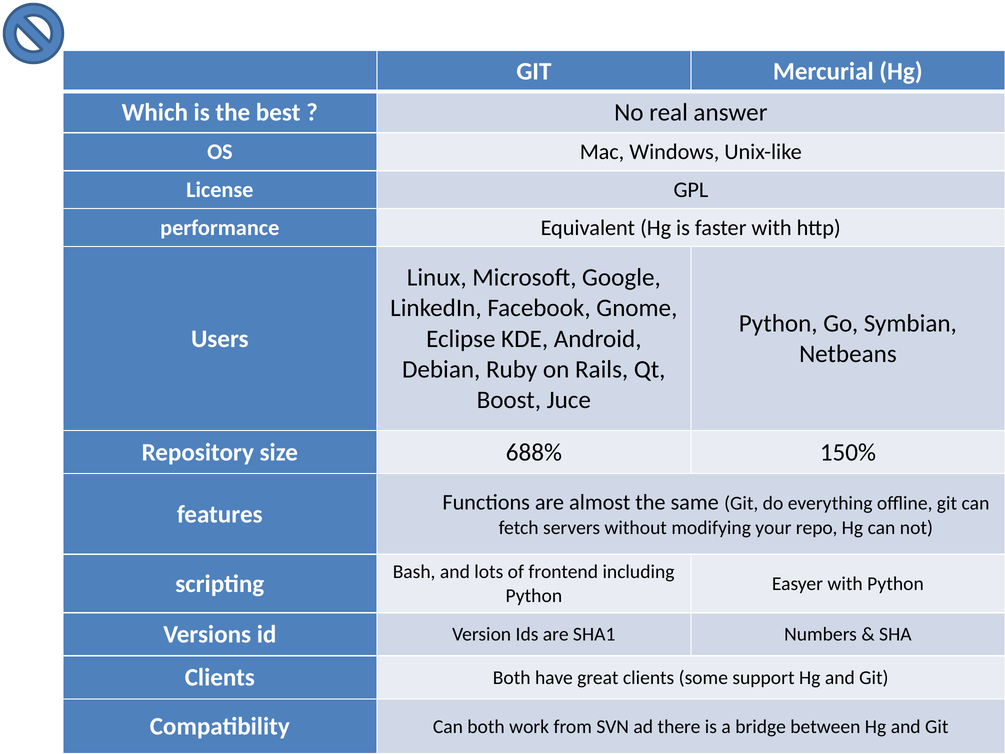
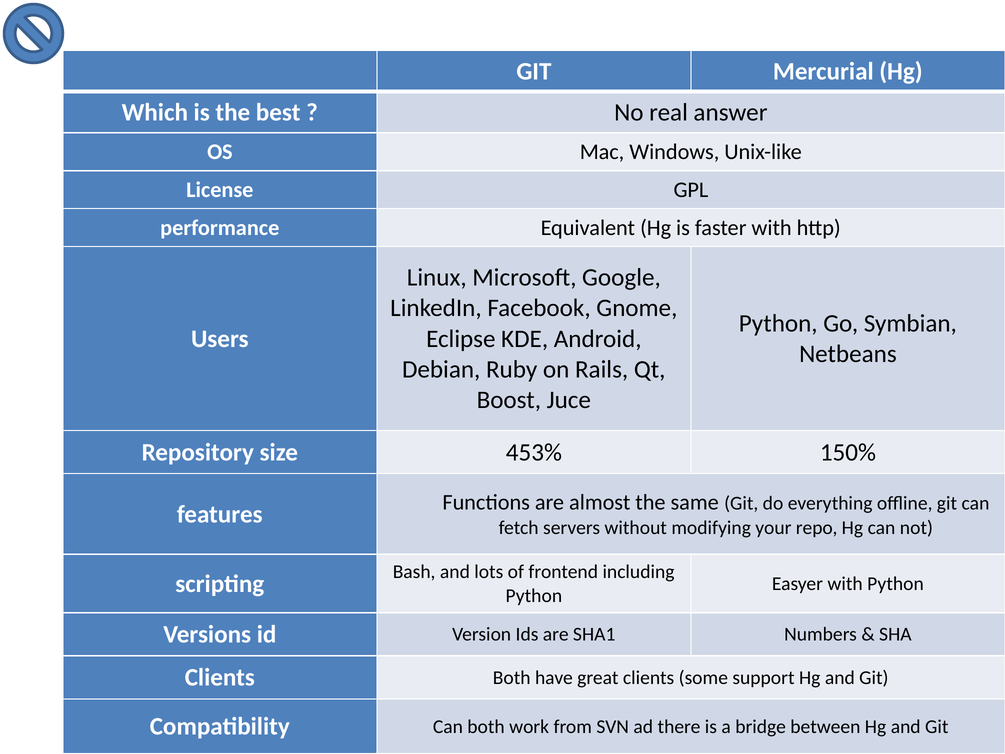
688%: 688% -> 453%
